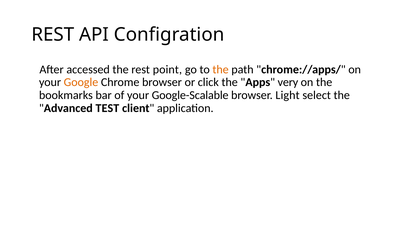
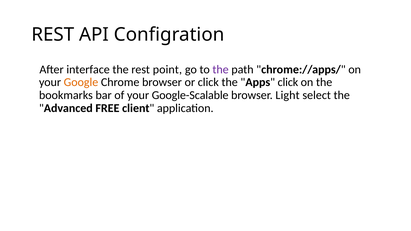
accessed: accessed -> interface
the at (221, 69) colour: orange -> purple
Apps very: very -> click
TEST: TEST -> FREE
